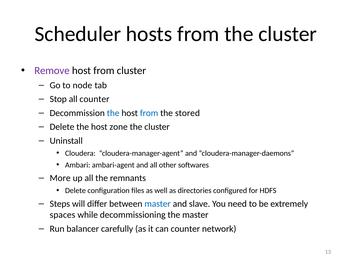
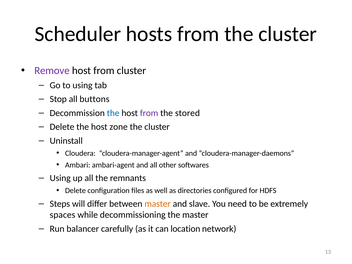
to node: node -> using
all counter: counter -> buttons
from at (149, 113) colour: blue -> purple
More at (60, 178): More -> Using
master at (158, 204) colour: blue -> orange
can counter: counter -> location
